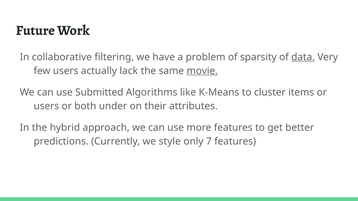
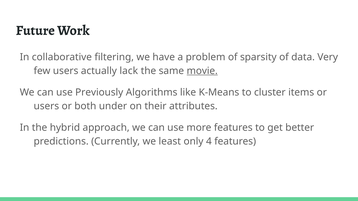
data underline: present -> none
Submitted: Submitted -> Previously
style: style -> least
7: 7 -> 4
